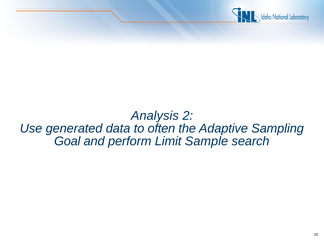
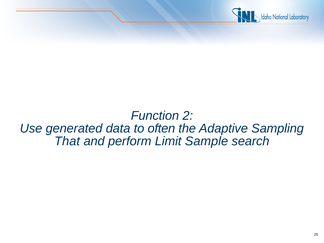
Analysis: Analysis -> Function
Goal: Goal -> That
